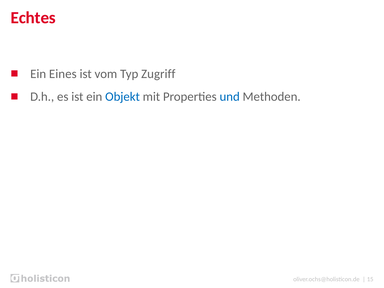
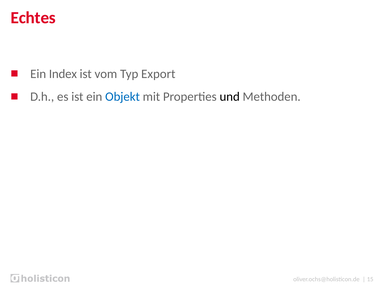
Eines: Eines -> Index
Zugriff: Zugriff -> Export
und colour: blue -> black
